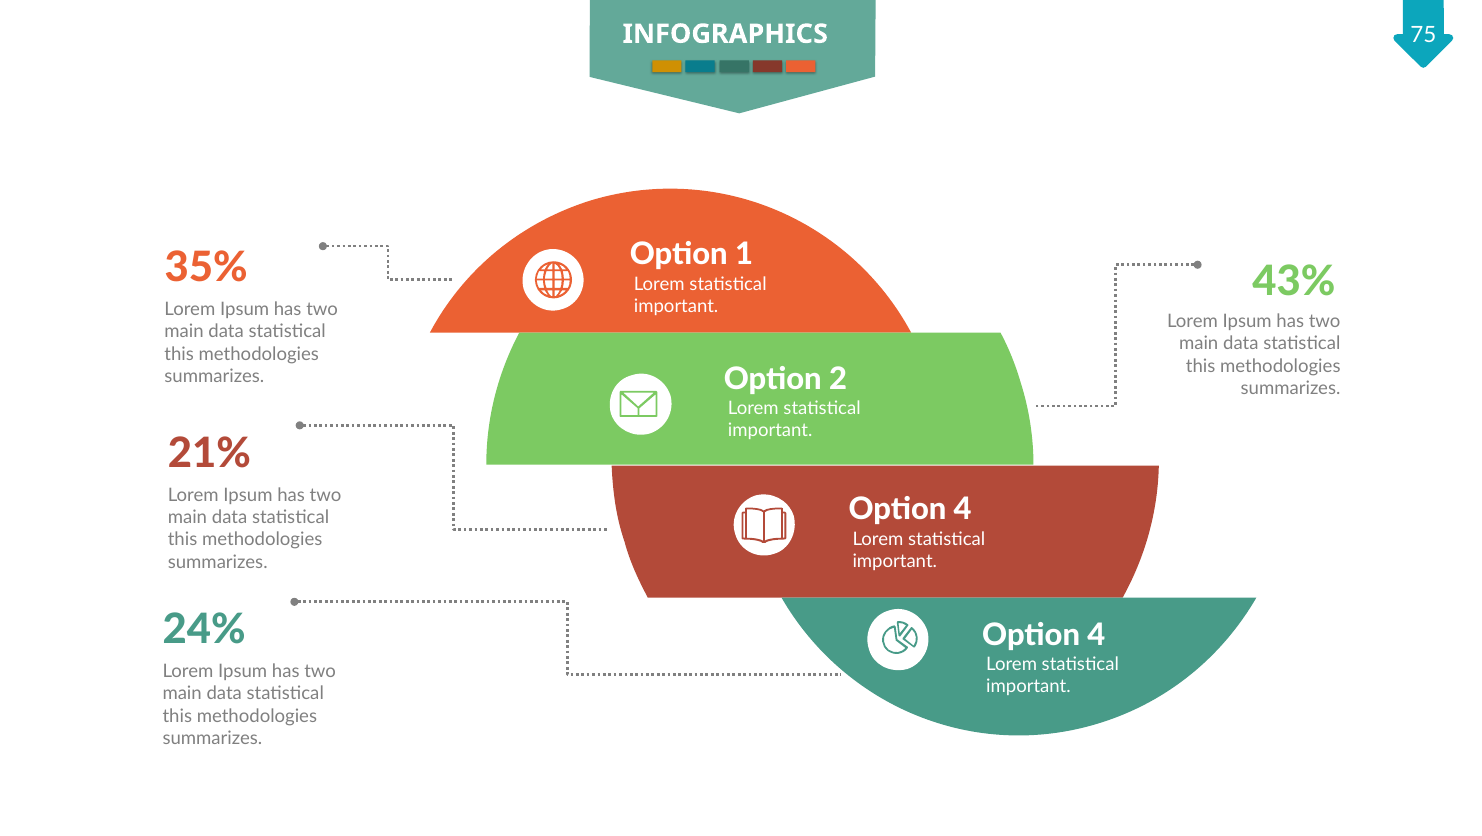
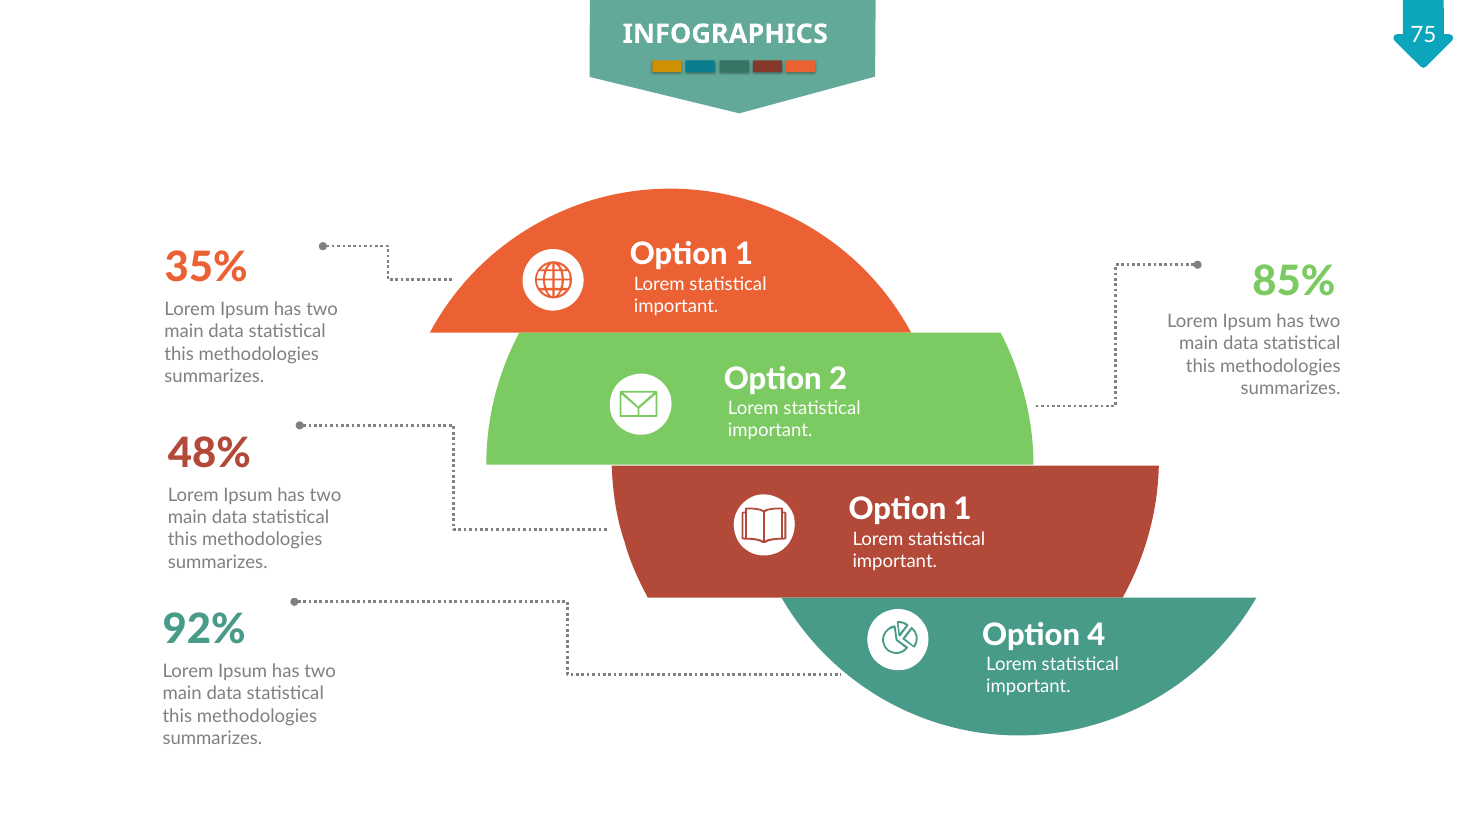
43%: 43% -> 85%
21%: 21% -> 48%
4 at (963, 509): 4 -> 1
24%: 24% -> 92%
